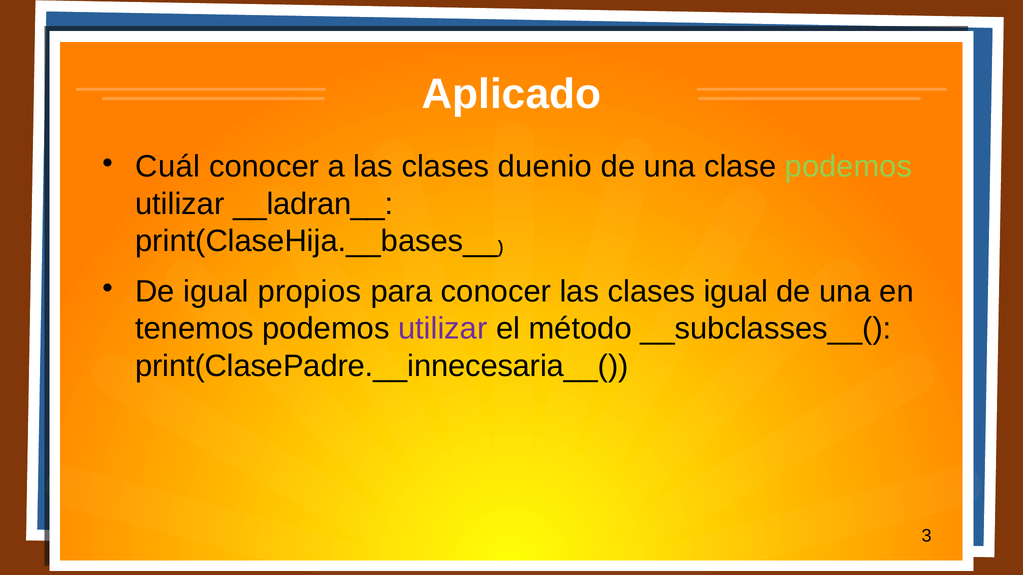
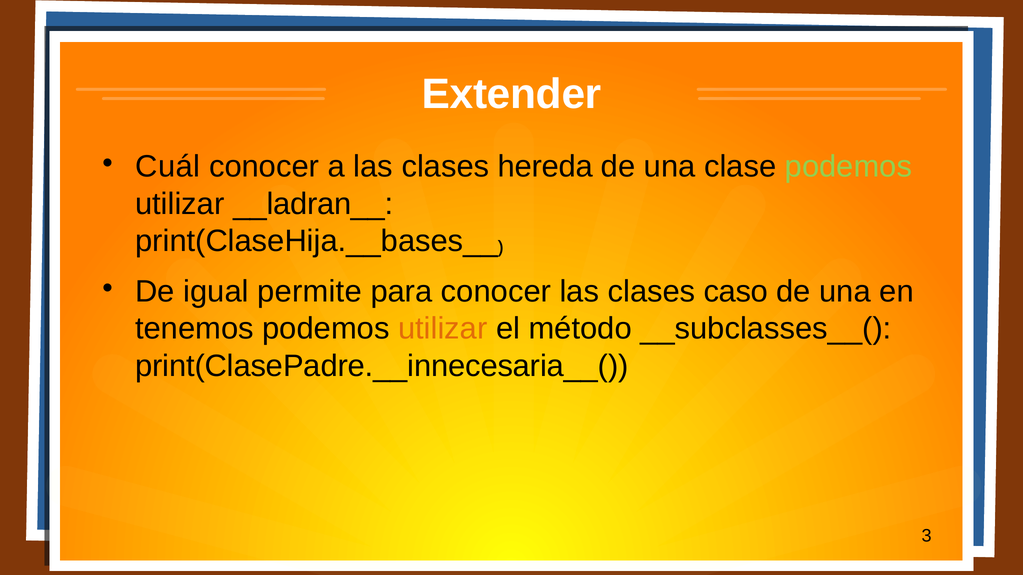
Aplicado: Aplicado -> Extender
duenio: duenio -> hereda
propios: propios -> permite
clases igual: igual -> caso
utilizar at (443, 329) colour: purple -> orange
